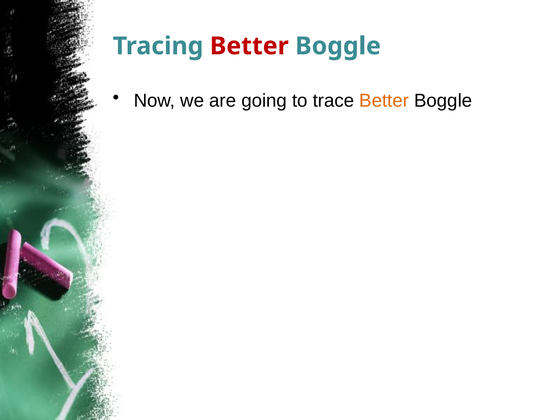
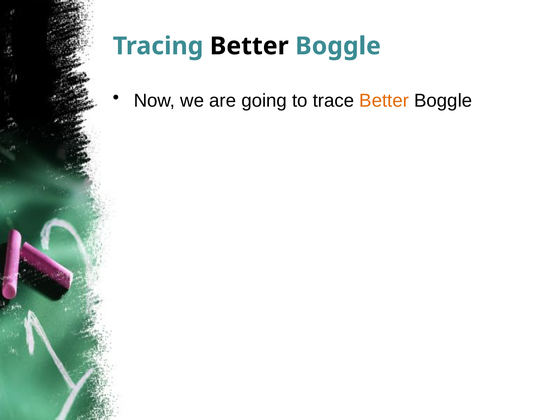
Better at (249, 46) colour: red -> black
